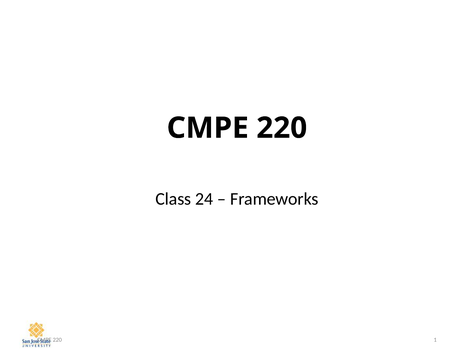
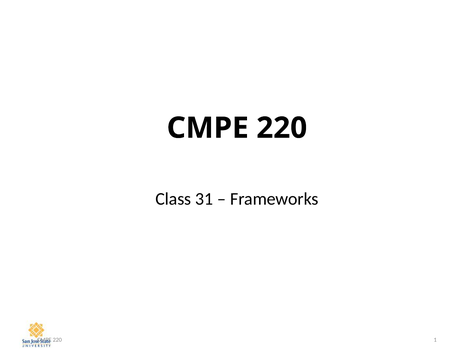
24: 24 -> 31
